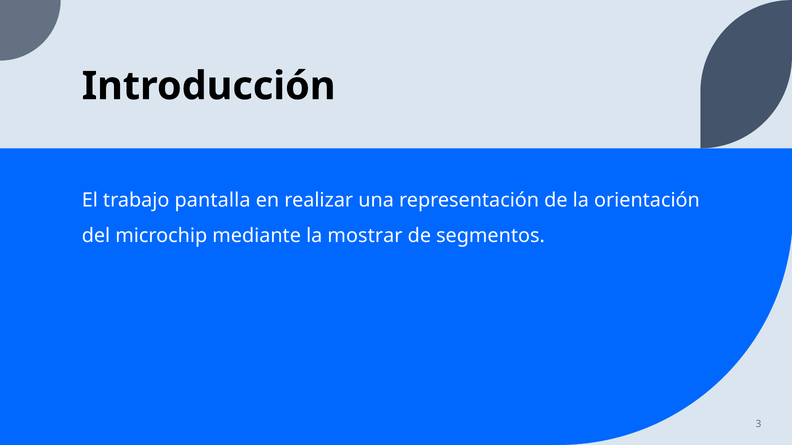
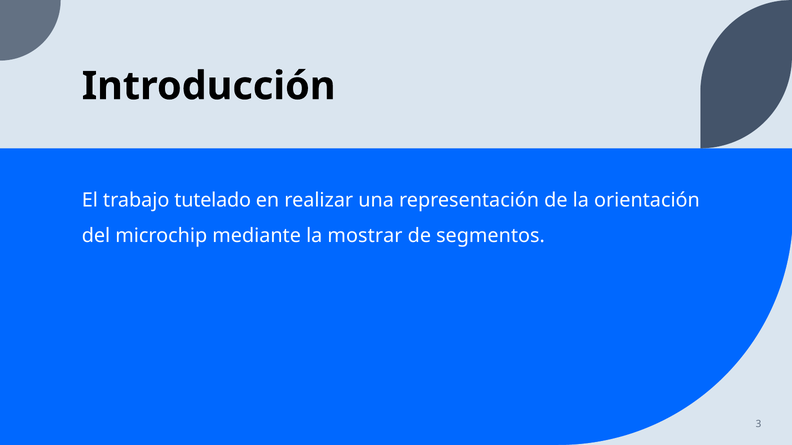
pantalla: pantalla -> tutelado
